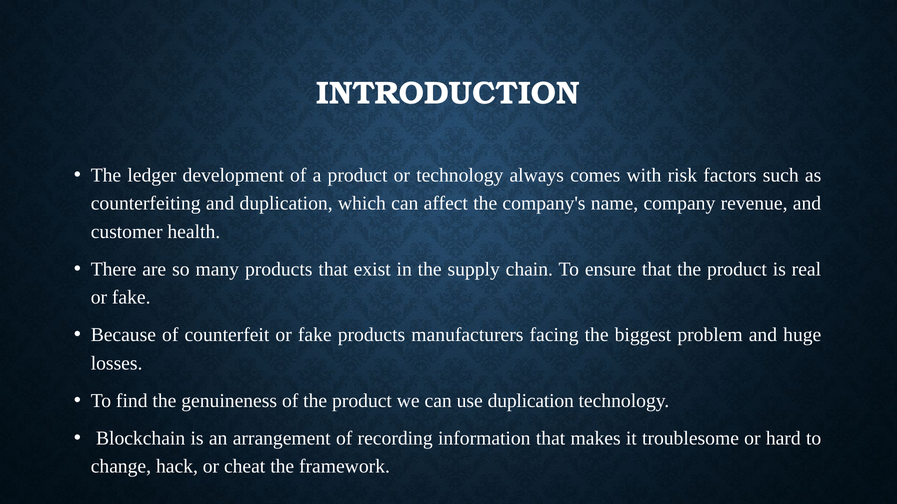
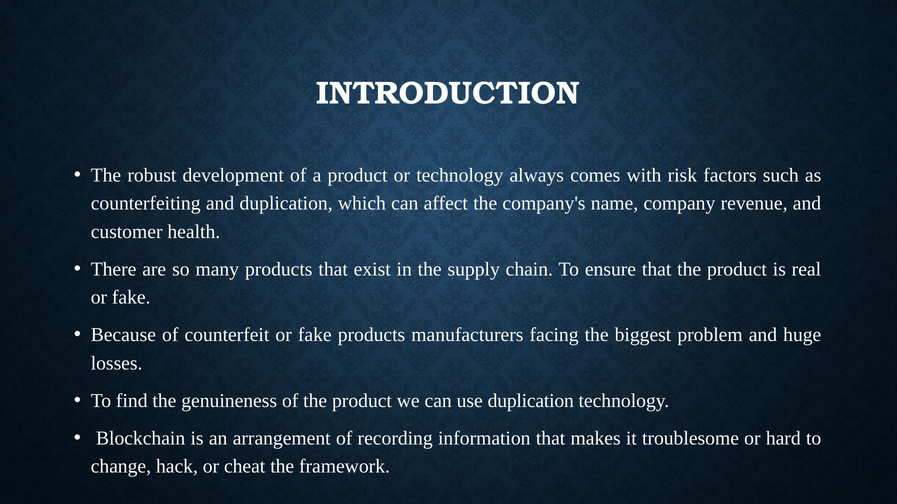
ledger: ledger -> robust
